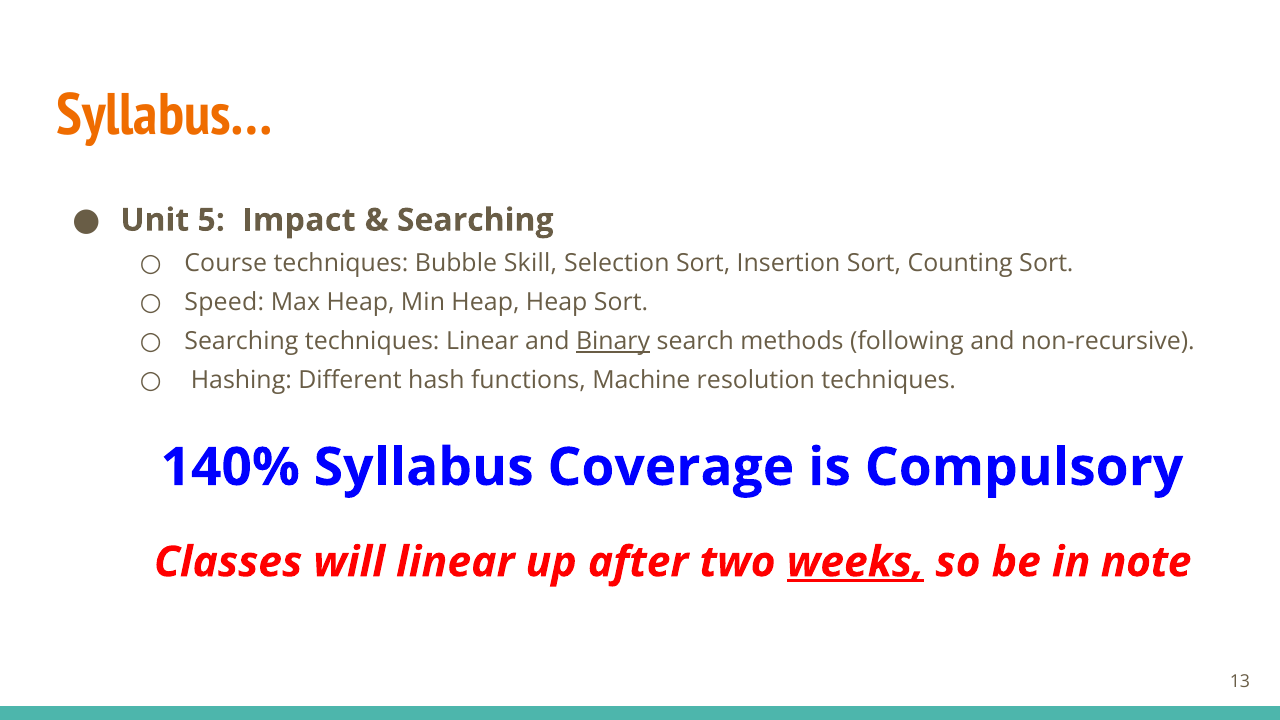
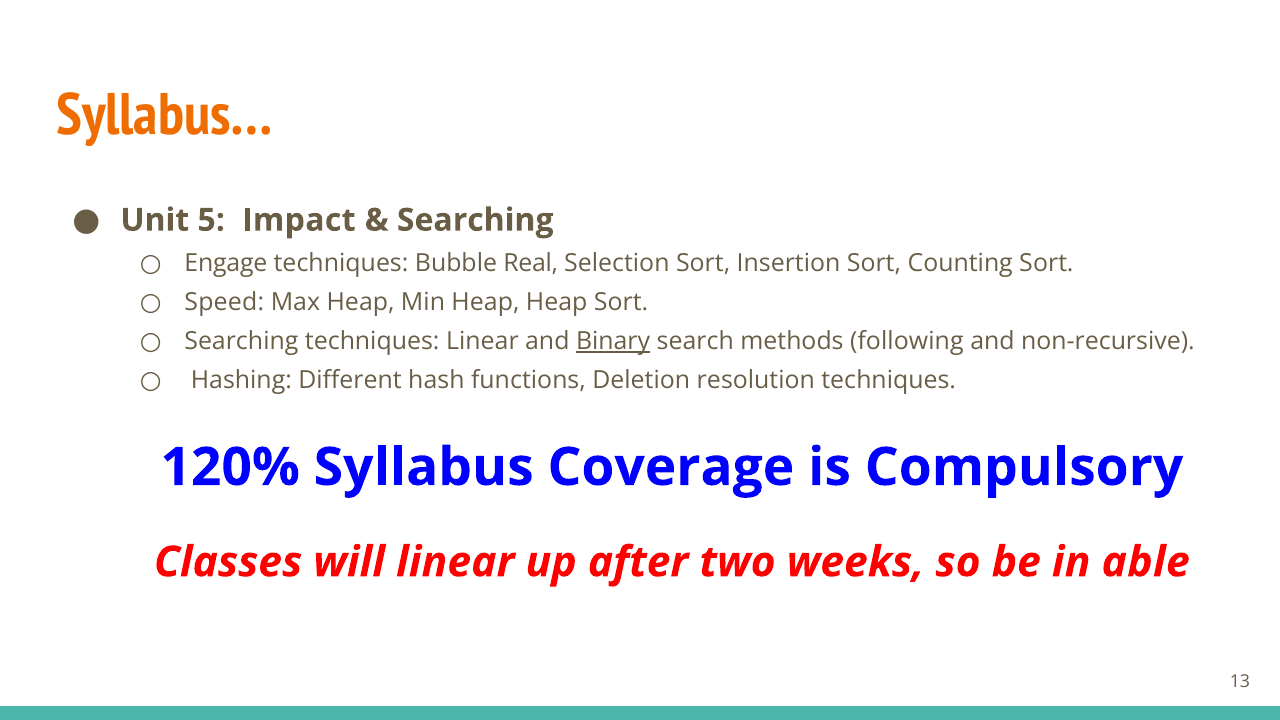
Course: Course -> Engage
Skill: Skill -> Real
Machine: Machine -> Deletion
140%: 140% -> 120%
weeks underline: present -> none
note: note -> able
